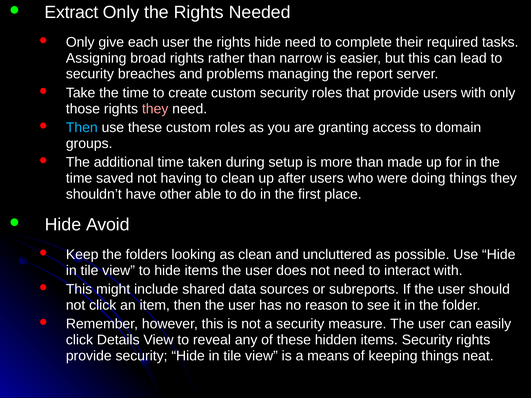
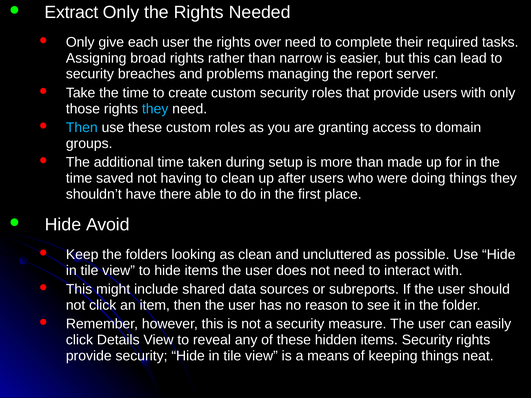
rights hide: hide -> over
they at (155, 109) colour: pink -> light blue
other: other -> there
